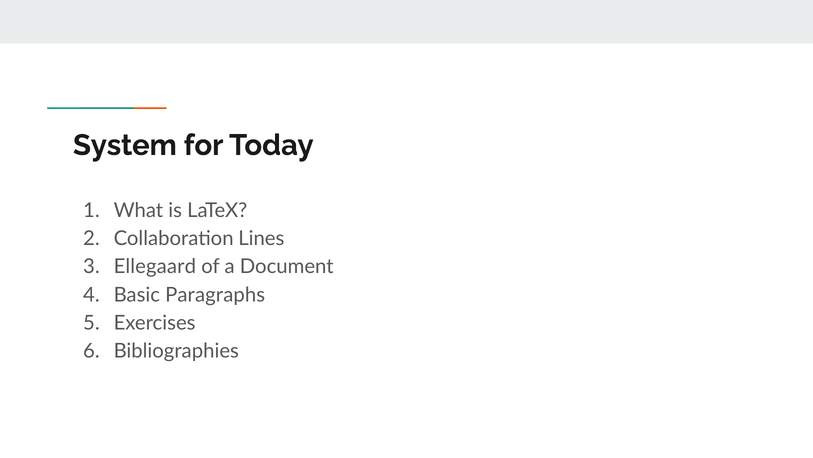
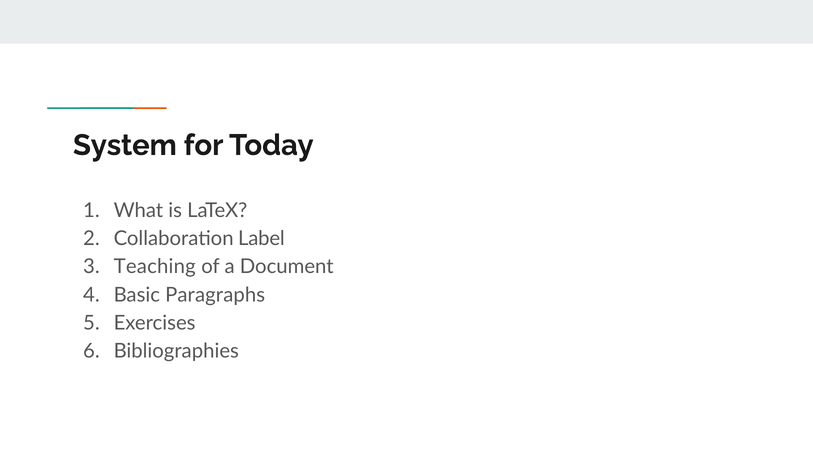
Lines: Lines -> Label
Ellegaard: Ellegaard -> Teaching
